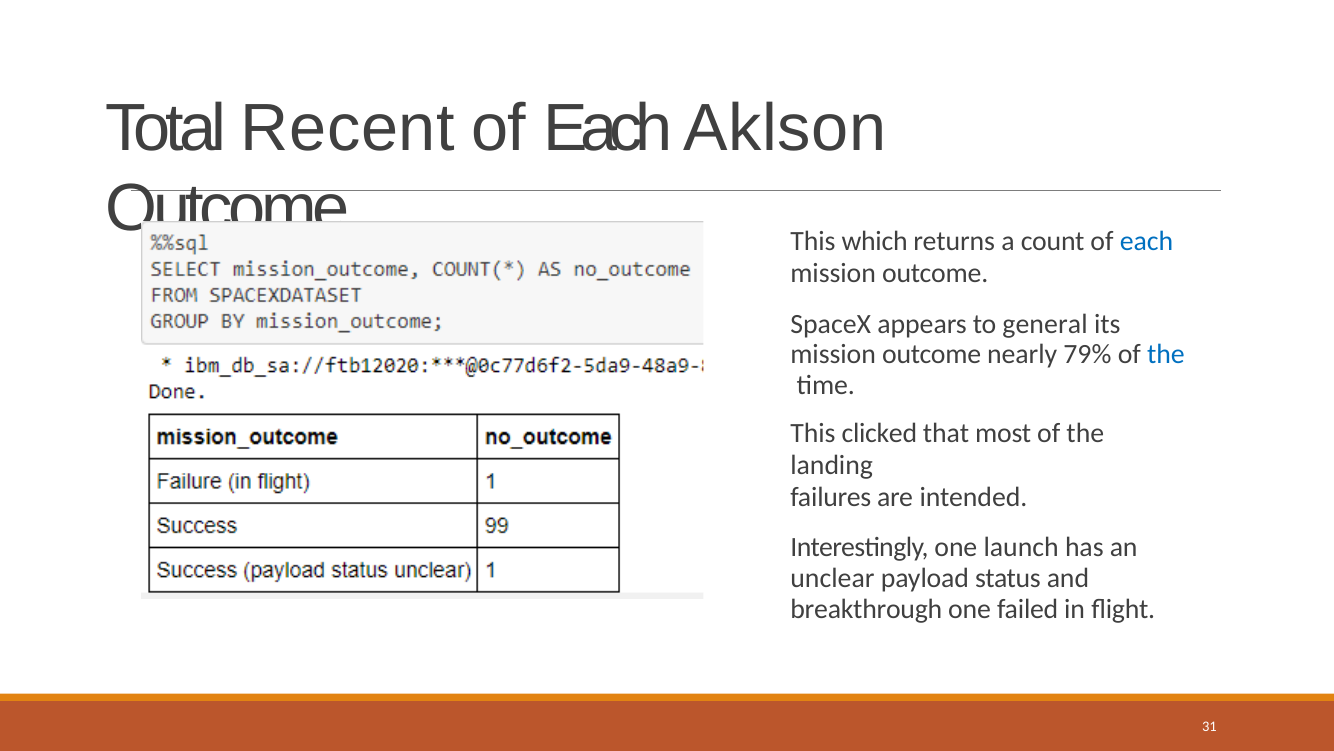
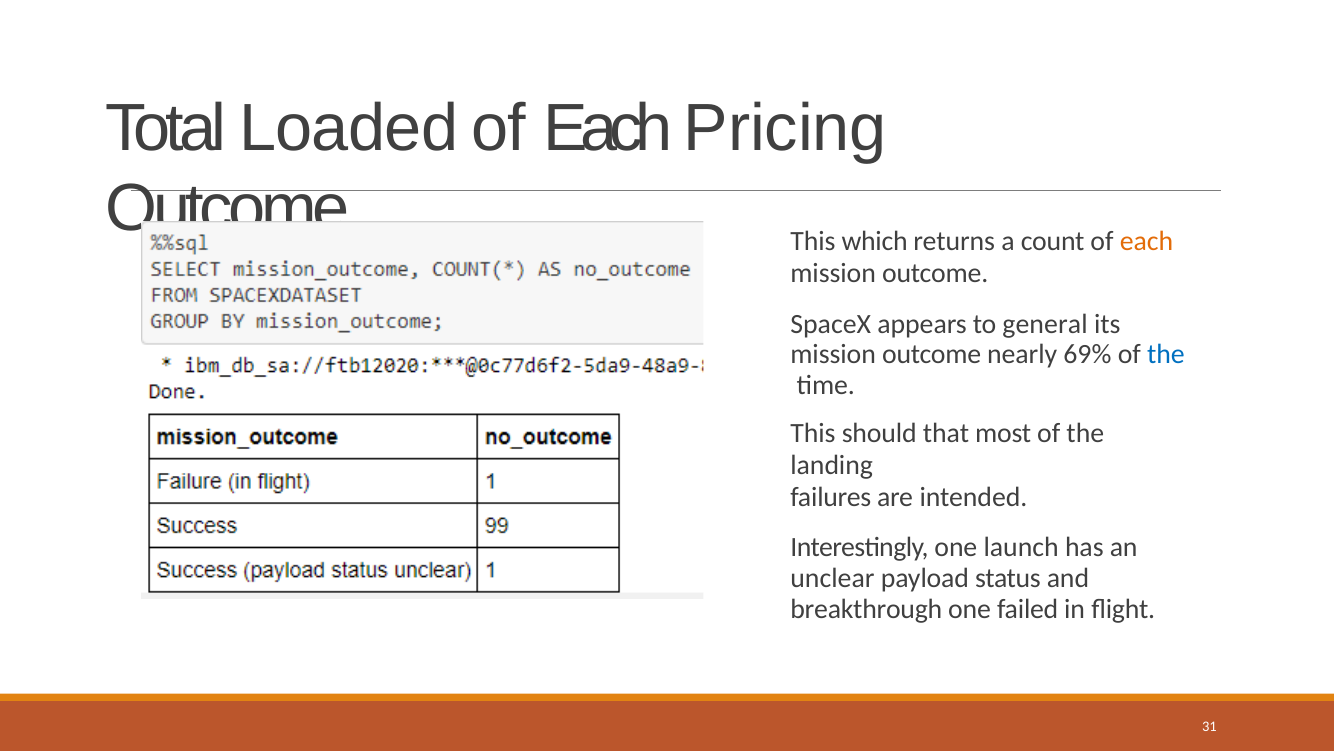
Recent: Recent -> Loaded
Aklson: Aklson -> Pricing
each at (1146, 241) colour: blue -> orange
79%: 79% -> 69%
clicked: clicked -> should
